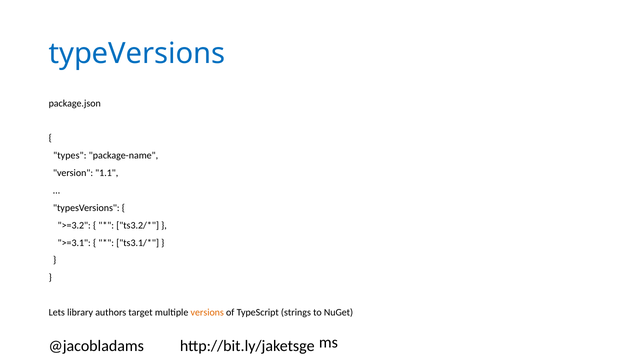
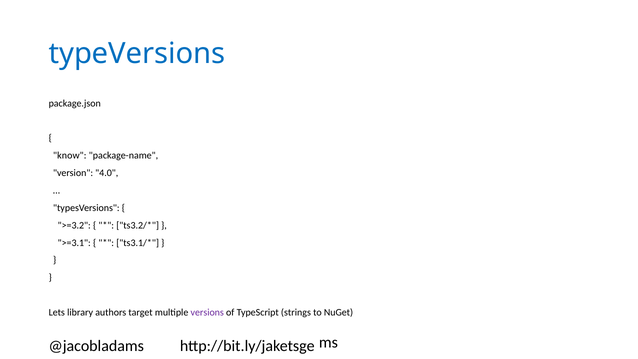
types: types -> know
1.1: 1.1 -> 4.0
versions colour: orange -> purple
